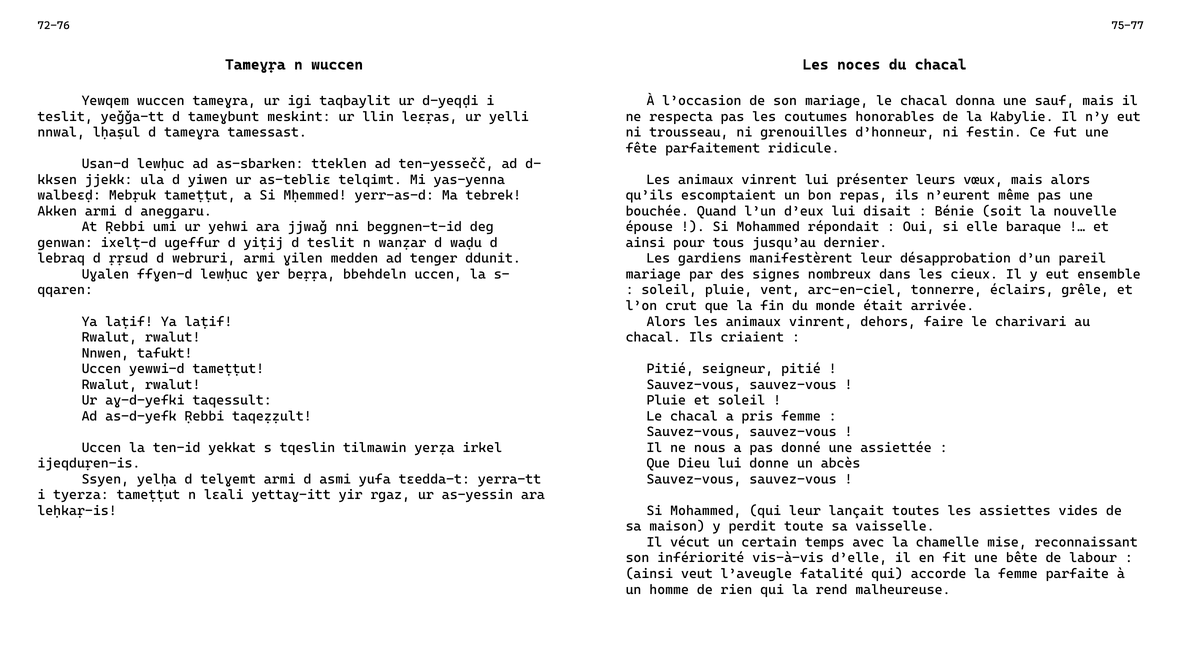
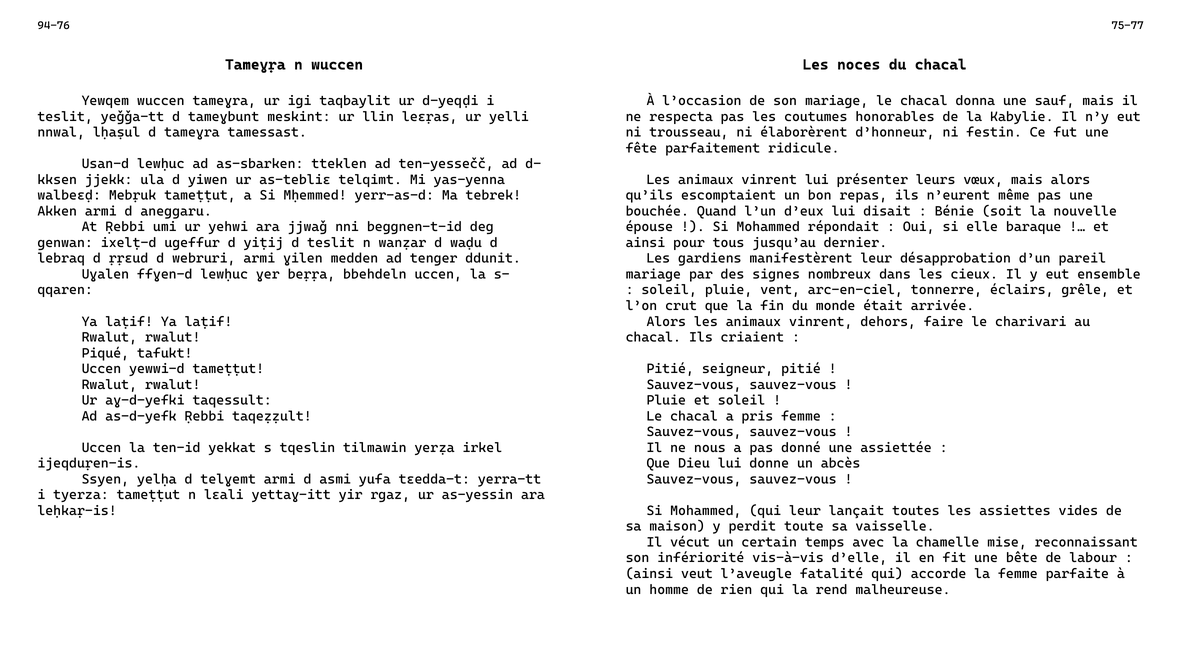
72-76: 72-76 -> 94-76
grenouilles: grenouilles -> élaborèrent
Nnwen: Nnwen -> Piqué
